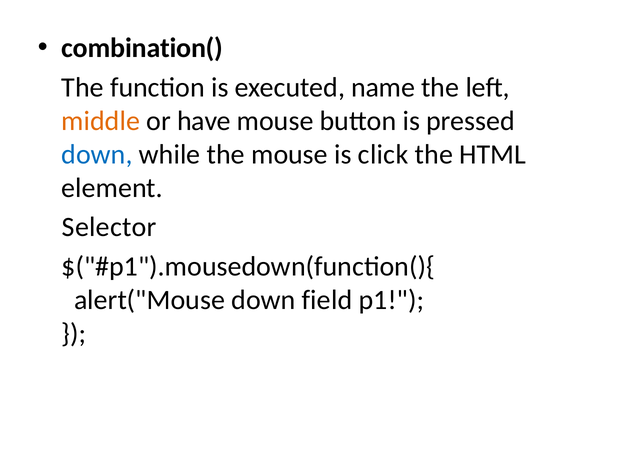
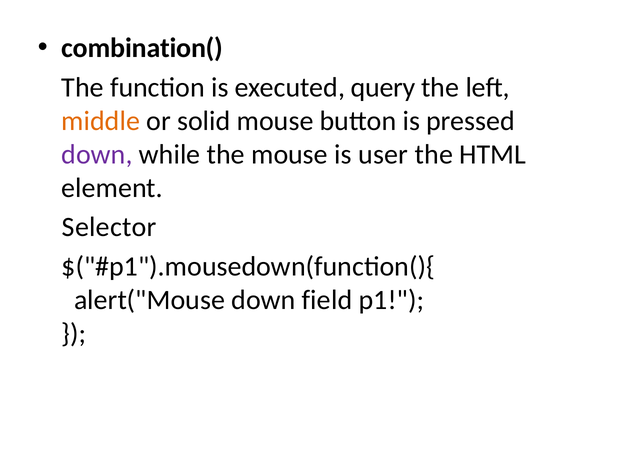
name: name -> query
have: have -> solid
down at (97, 155) colour: blue -> purple
click: click -> user
